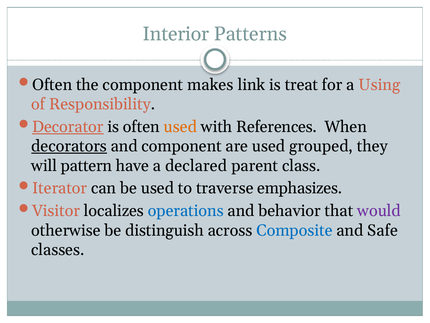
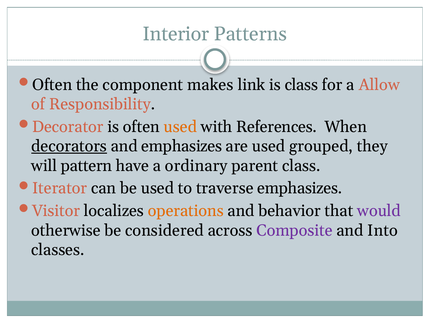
is treat: treat -> class
Using: Using -> Allow
Decorator underline: present -> none
and component: component -> emphasizes
declared: declared -> ordinary
operations colour: blue -> orange
distinguish: distinguish -> considered
Composite colour: blue -> purple
Safe: Safe -> Into
